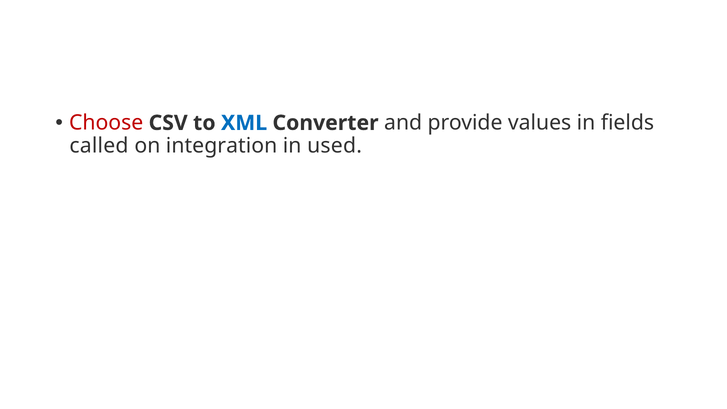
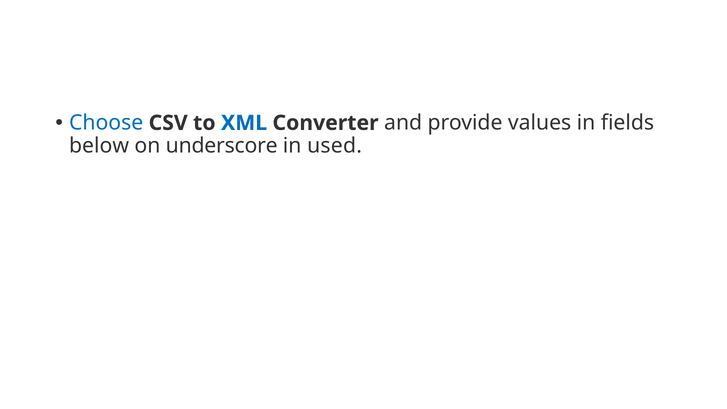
Choose colour: red -> blue
called: called -> below
integration: integration -> underscore
